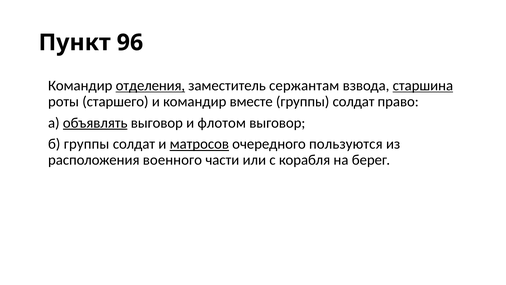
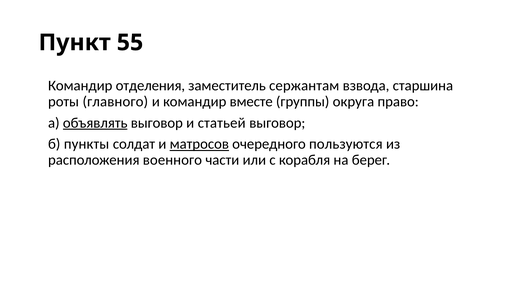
96: 96 -> 55
отделения underline: present -> none
старшина underline: present -> none
старшего: старшего -> главного
солдат at (354, 101): солдат -> округа
флотом: флотом -> статьей
б группы: группы -> пункты
